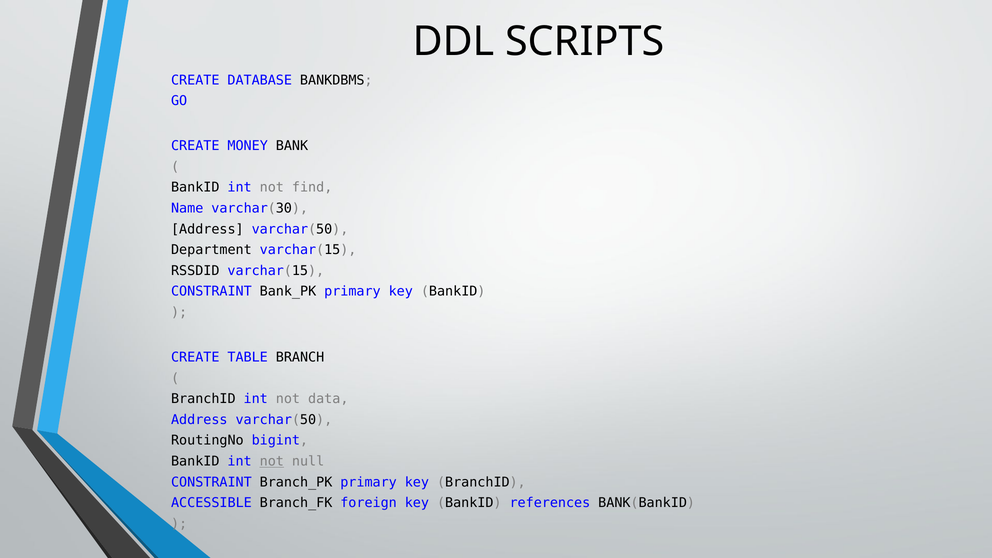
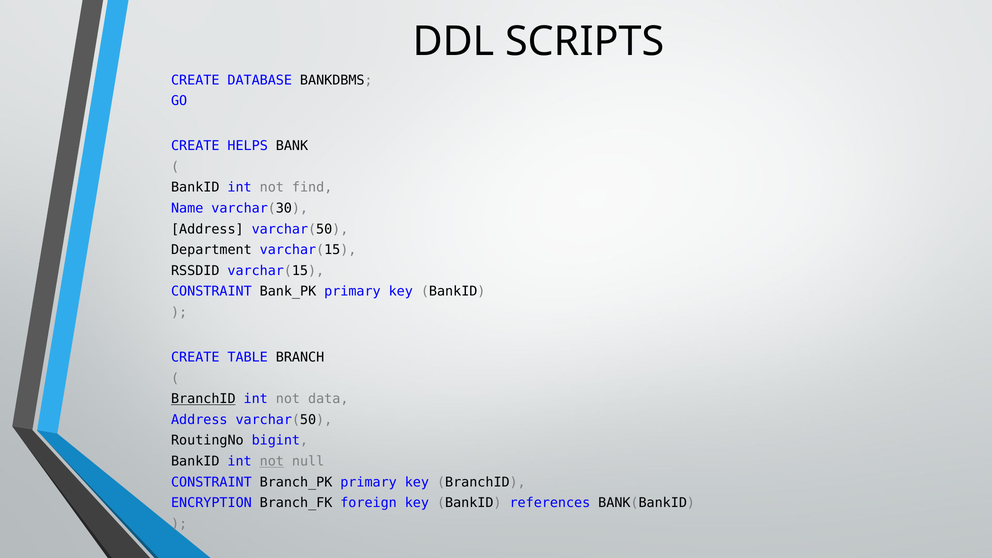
MONEY: MONEY -> HELPS
BranchID at (203, 399) underline: none -> present
ACCESSIBLE: ACCESSIBLE -> ENCRYPTION
